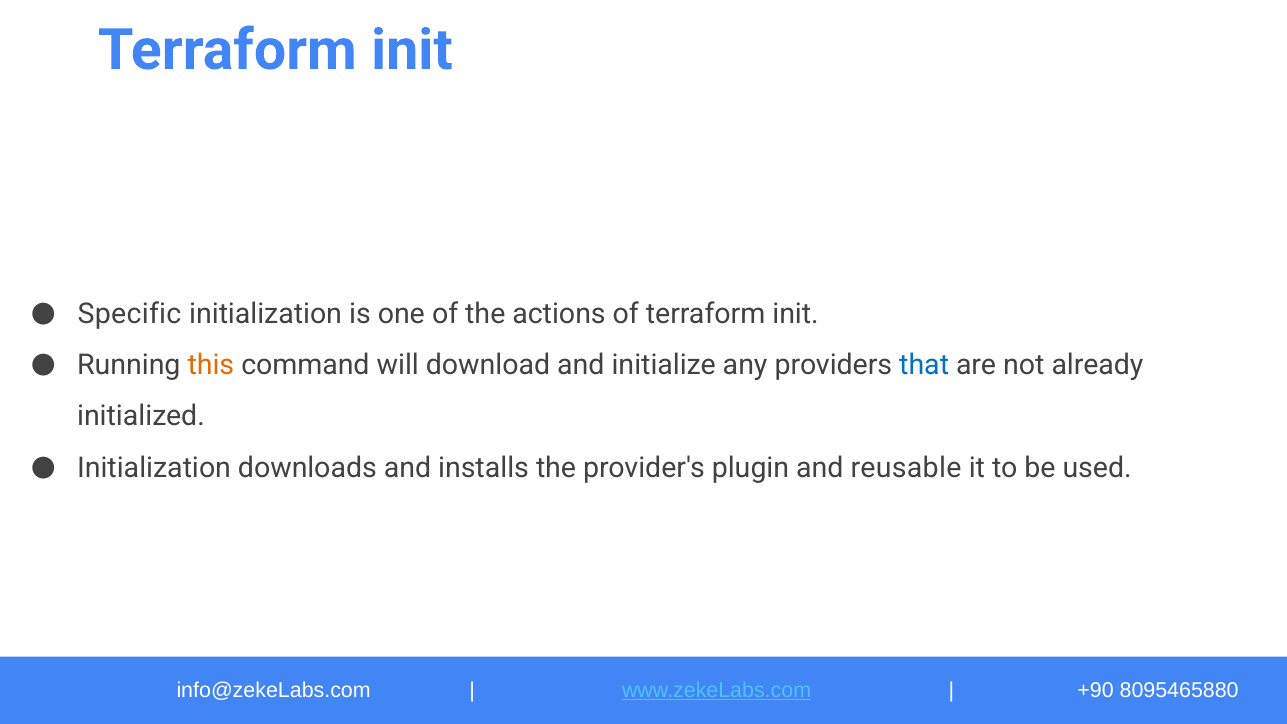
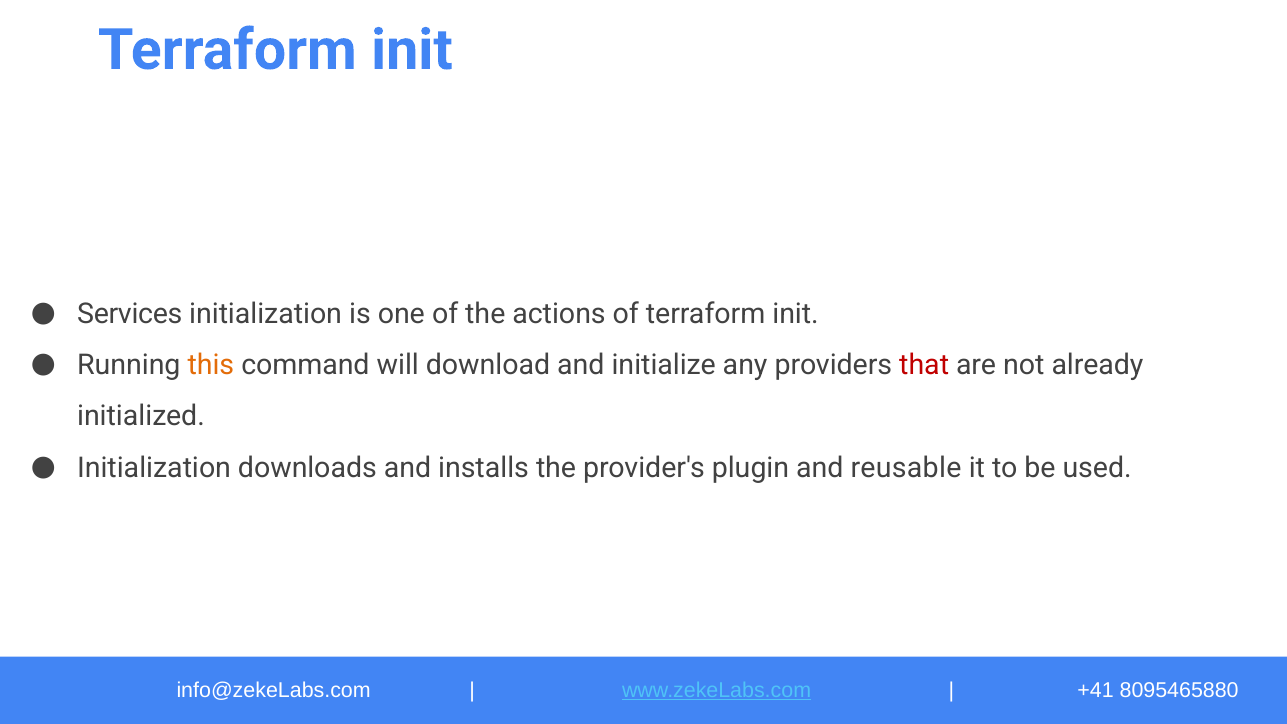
Specific: Specific -> Services
that colour: blue -> red
+90: +90 -> +41
